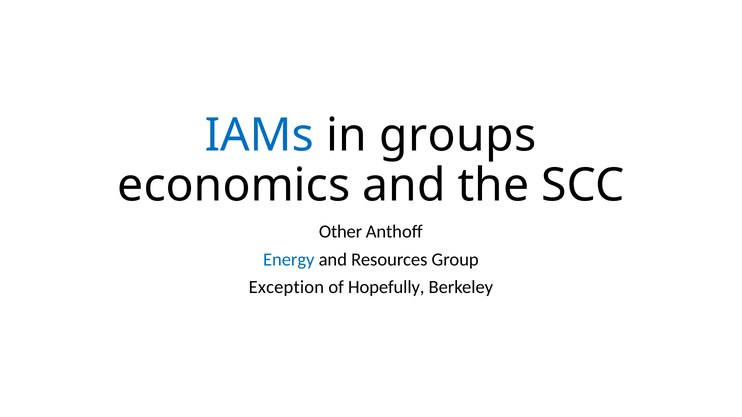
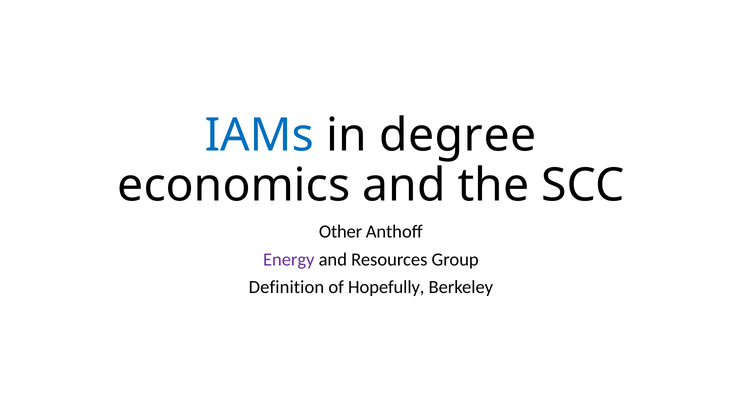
groups: groups -> degree
Energy colour: blue -> purple
Exception: Exception -> Definition
